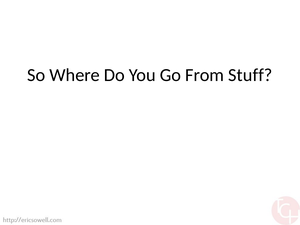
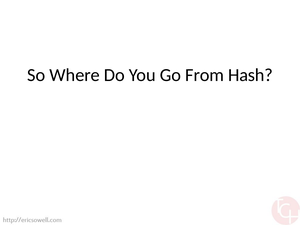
Stuff: Stuff -> Hash
